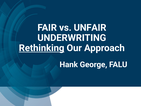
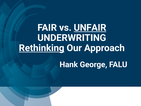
UNFAIR underline: none -> present
